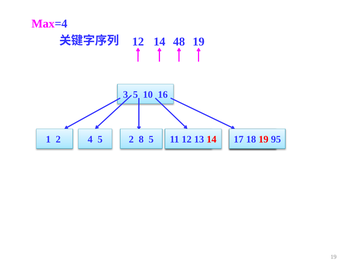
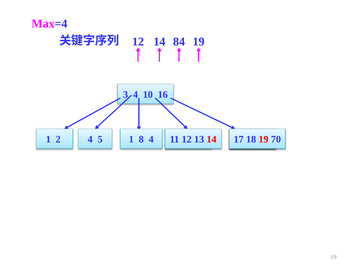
48: 48 -> 84
3 5: 5 -> 4
5 2: 2 -> 1
8 5: 5 -> 4
95: 95 -> 70
